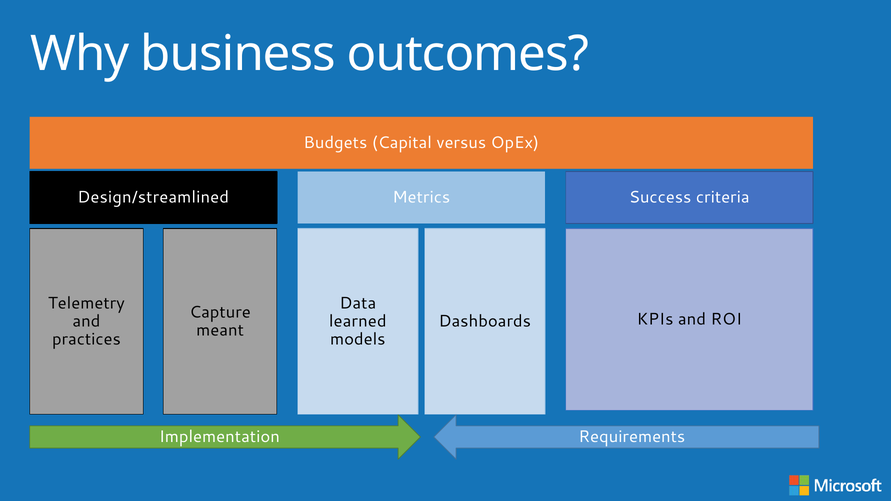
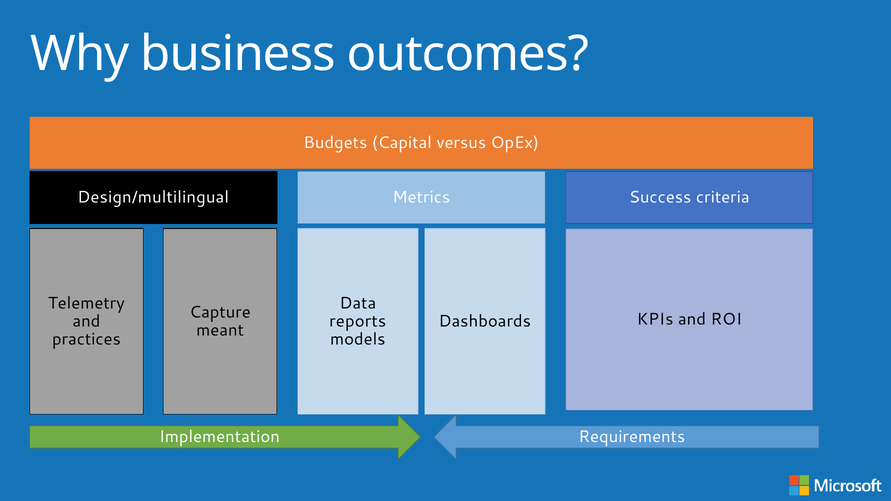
Design/streamlined: Design/streamlined -> Design/multilingual
learned: learned -> reports
